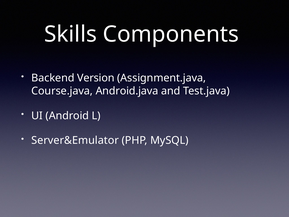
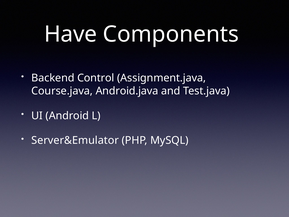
Skills: Skills -> Have
Version: Version -> Control
